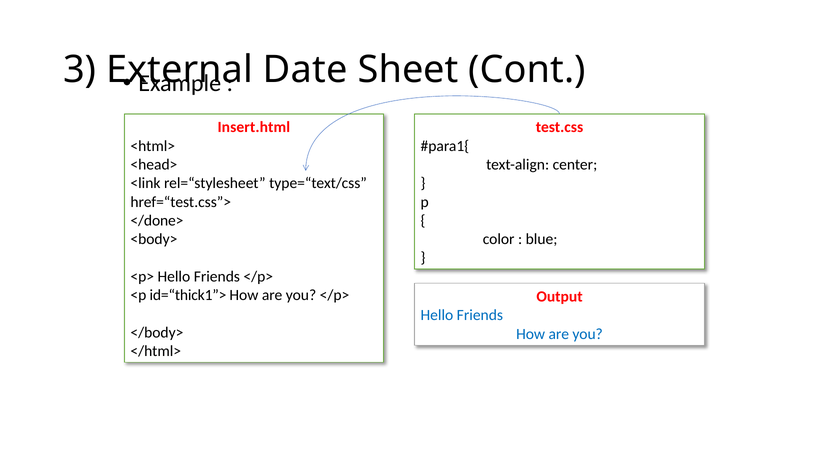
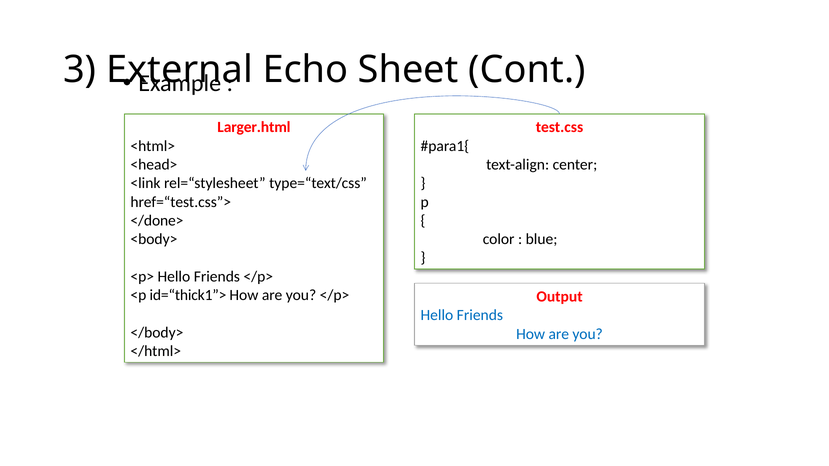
Date: Date -> Echo
Insert.html: Insert.html -> Larger.html
